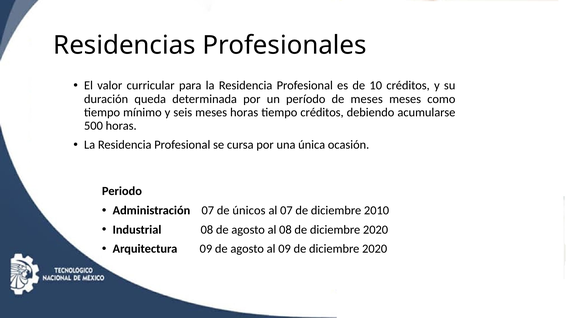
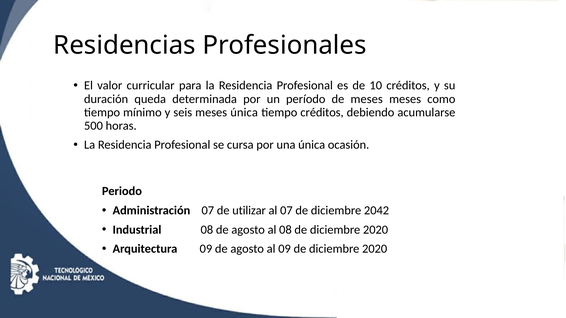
meses horas: horas -> única
únicos: únicos -> utilizar
2010: 2010 -> 2042
